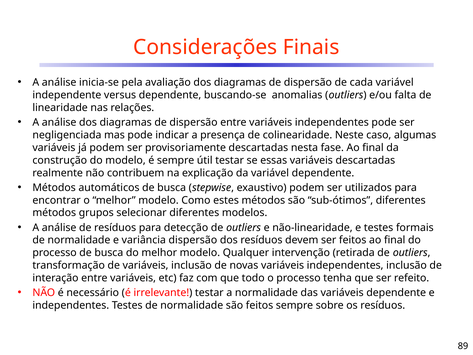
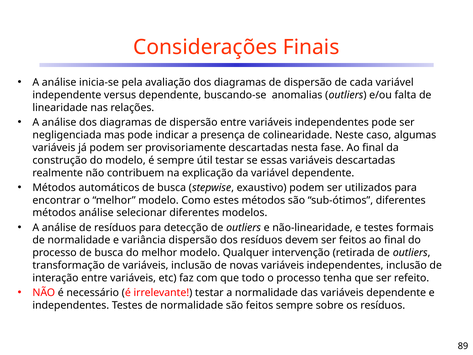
métodos grupos: grupos -> análise
